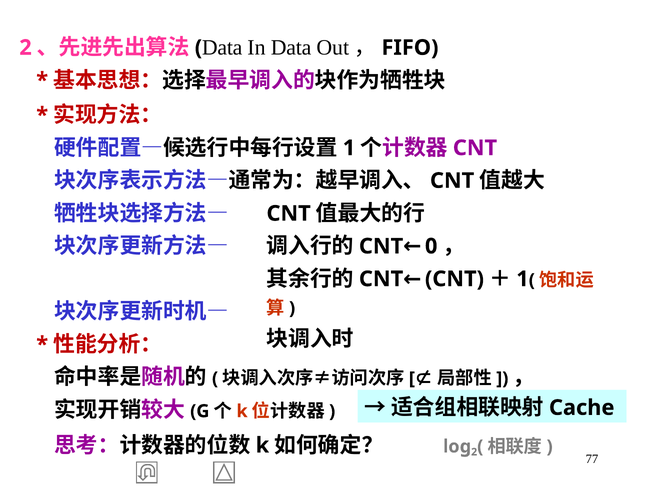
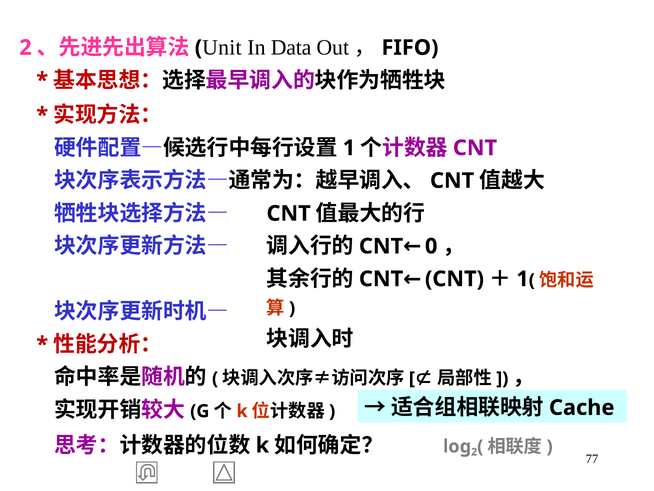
Data at (222, 48): Data -> Unit
